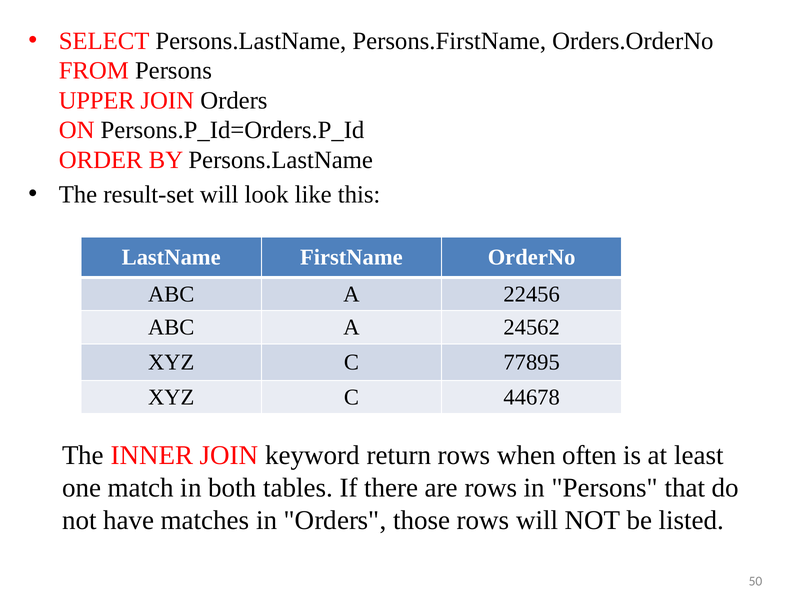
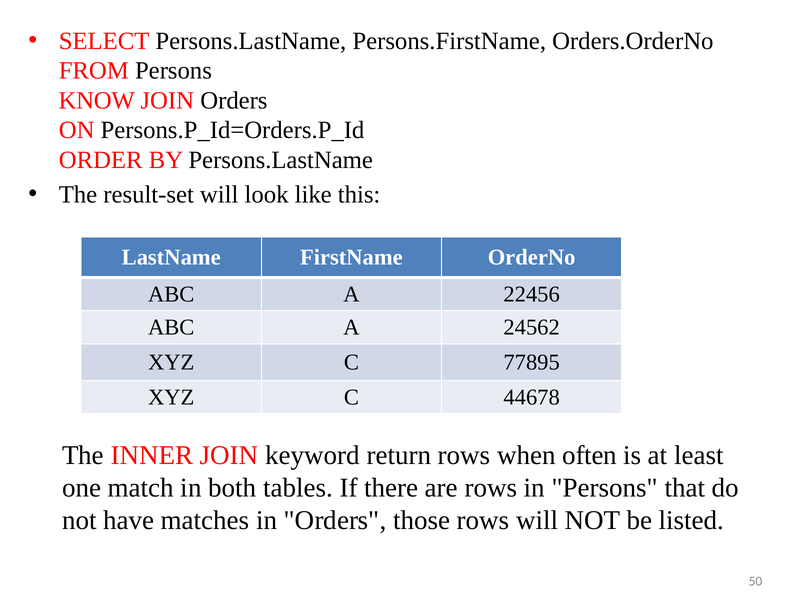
UPPER: UPPER -> KNOW
